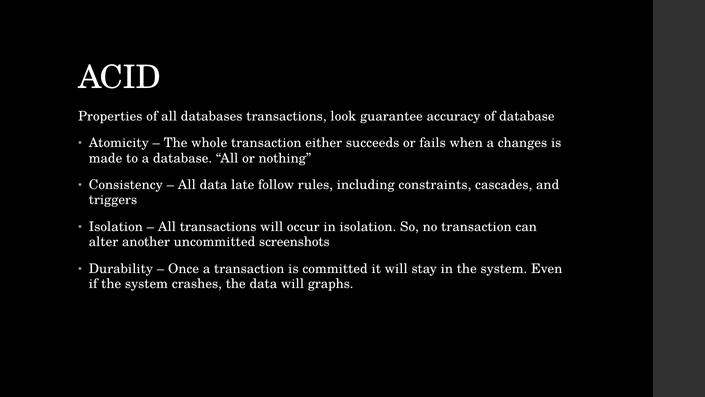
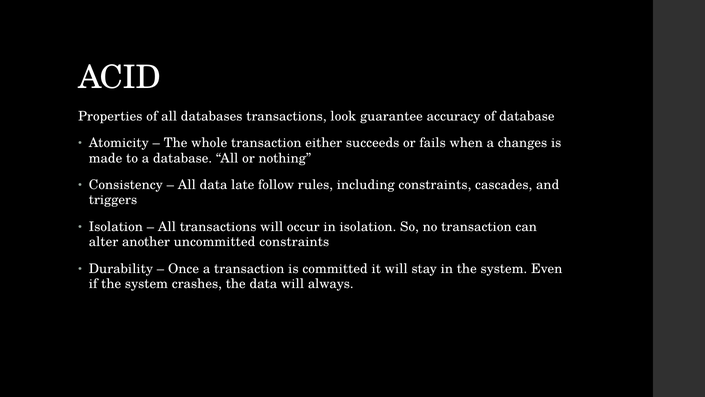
uncommitted screenshots: screenshots -> constraints
graphs: graphs -> always
